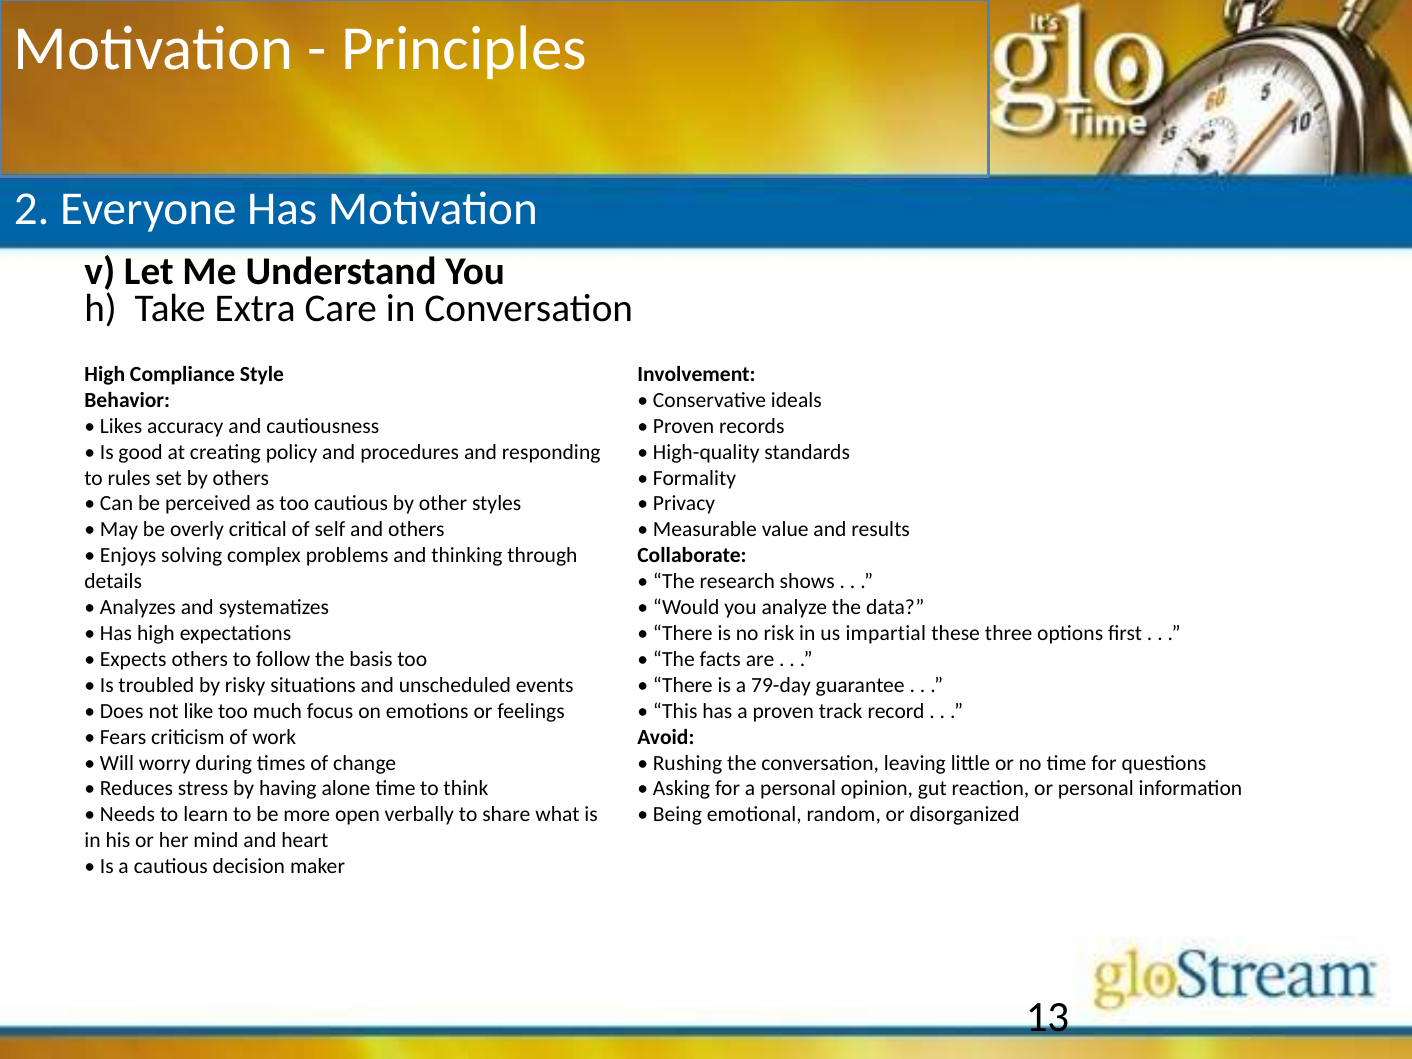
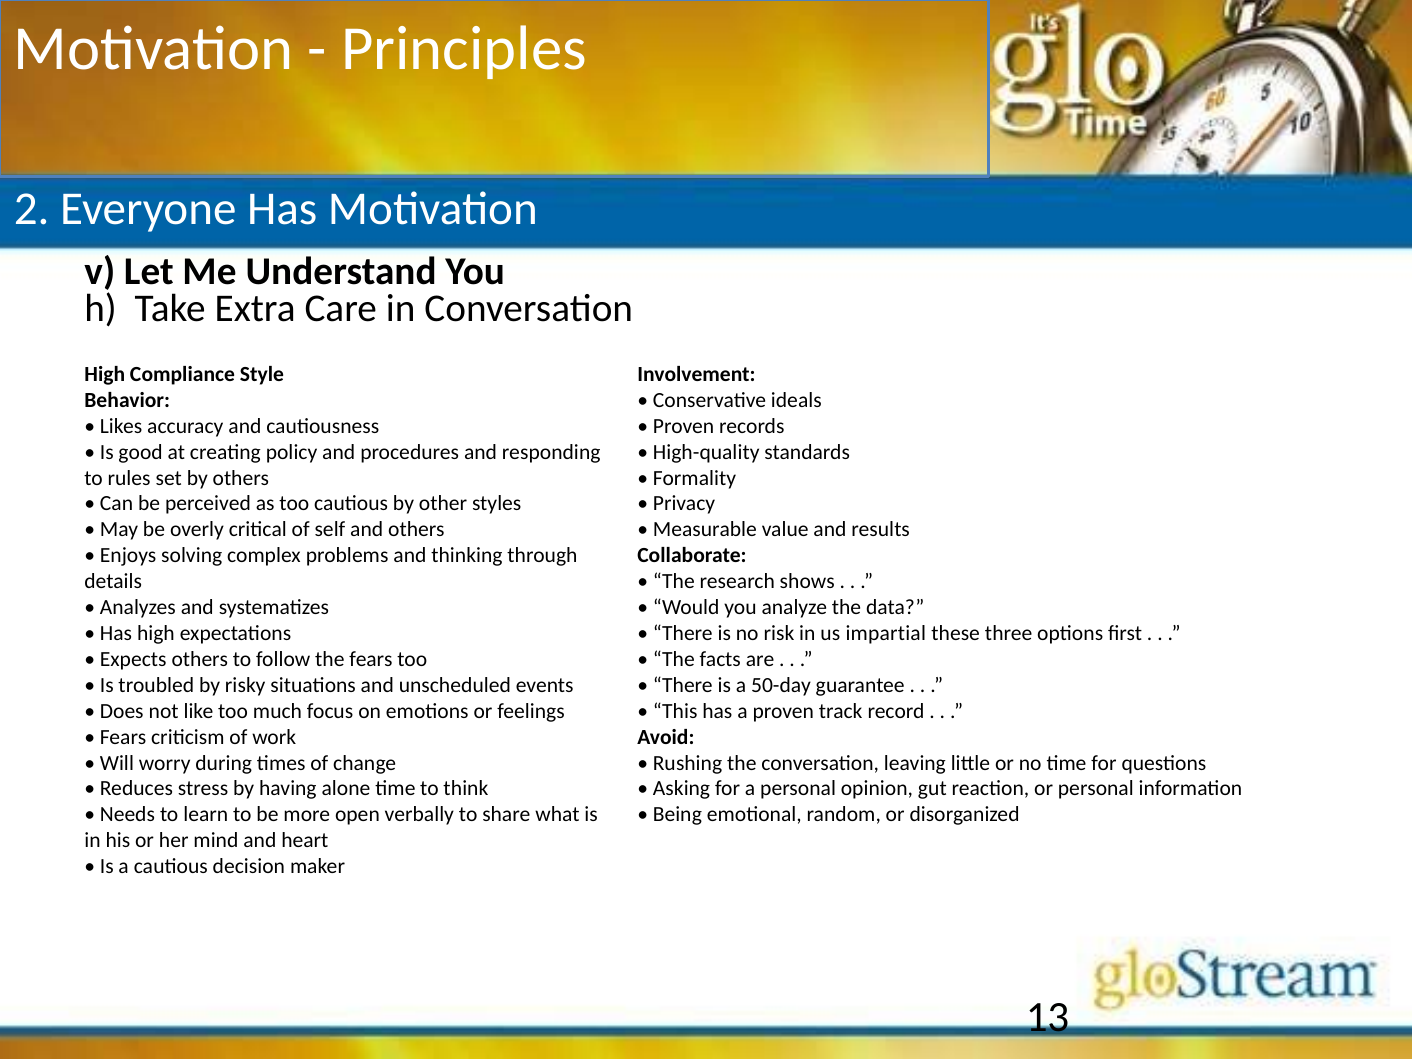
the basis: basis -> fears
79-day: 79-day -> 50-day
